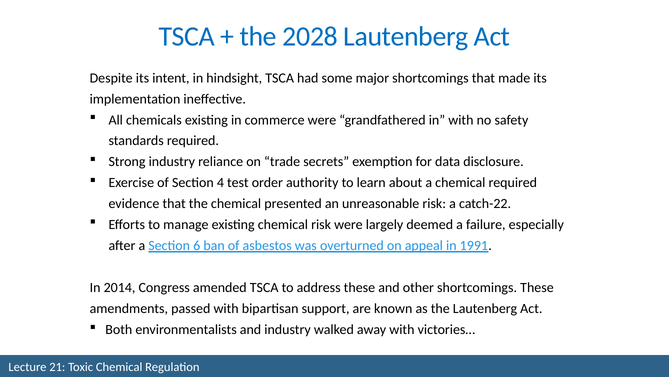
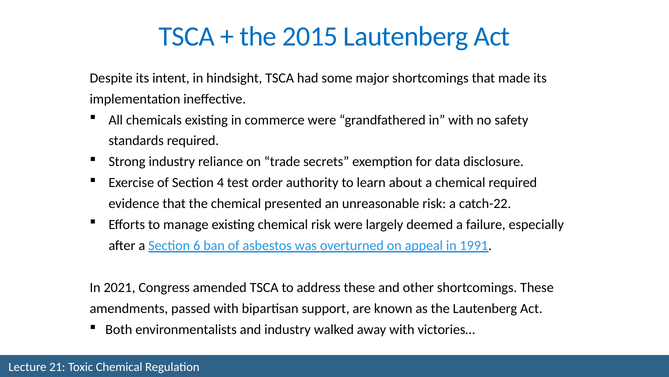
2028: 2028 -> 2015
2014: 2014 -> 2021
